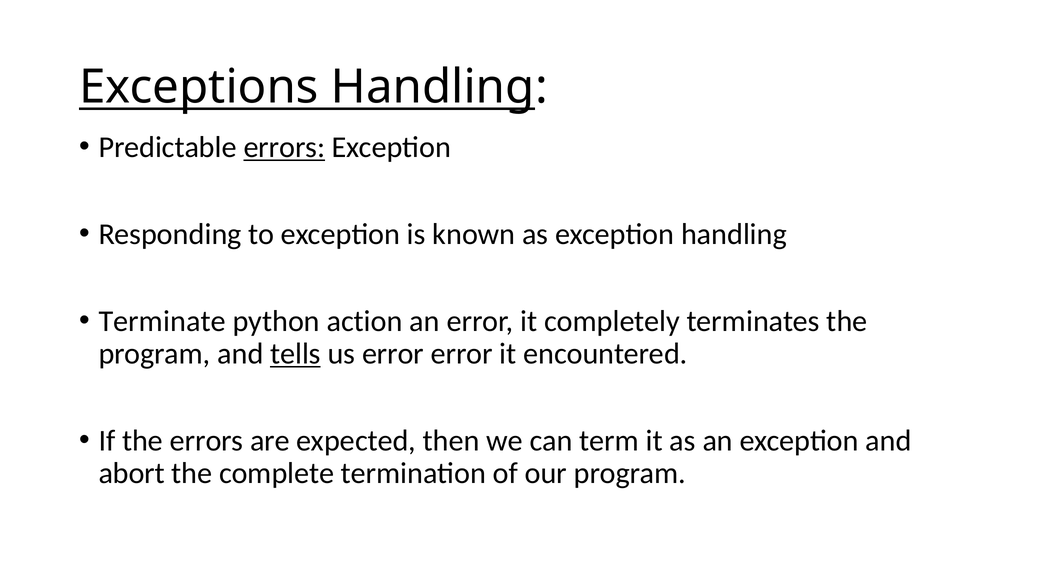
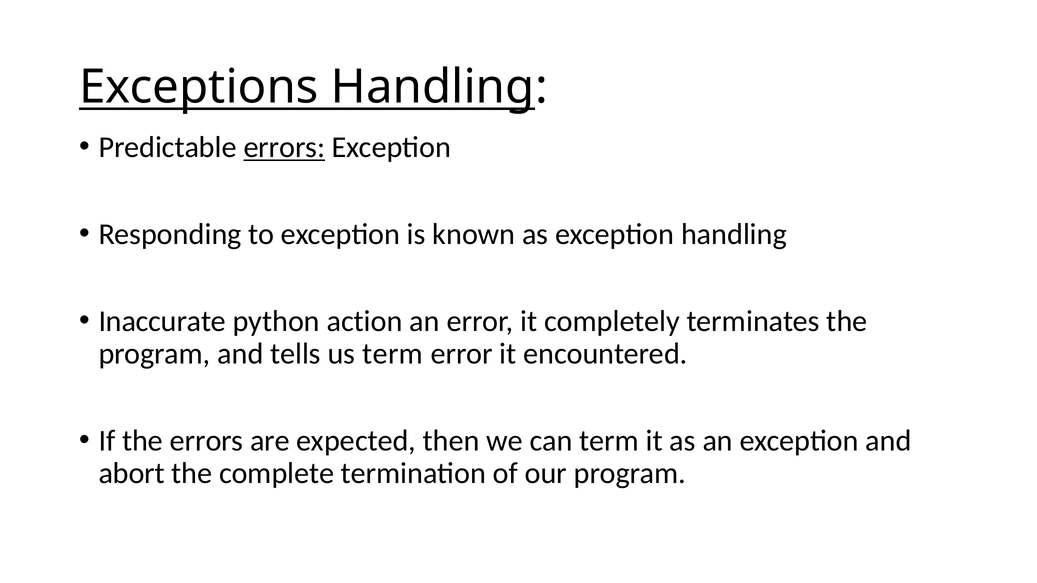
Terminate: Terminate -> Inaccurate
tells underline: present -> none
us error: error -> term
